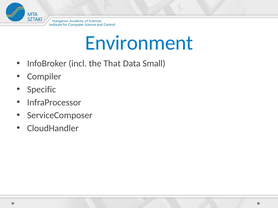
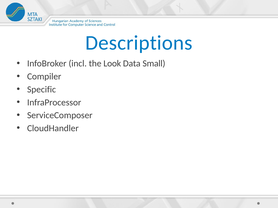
Environment: Environment -> Descriptions
That: That -> Look
